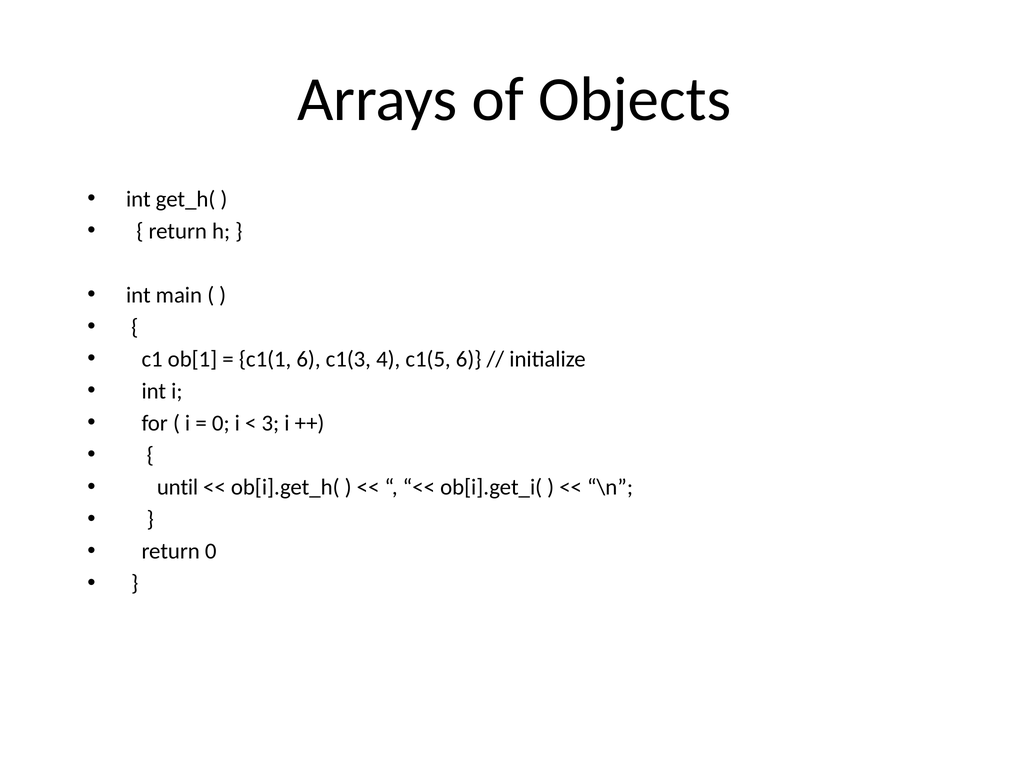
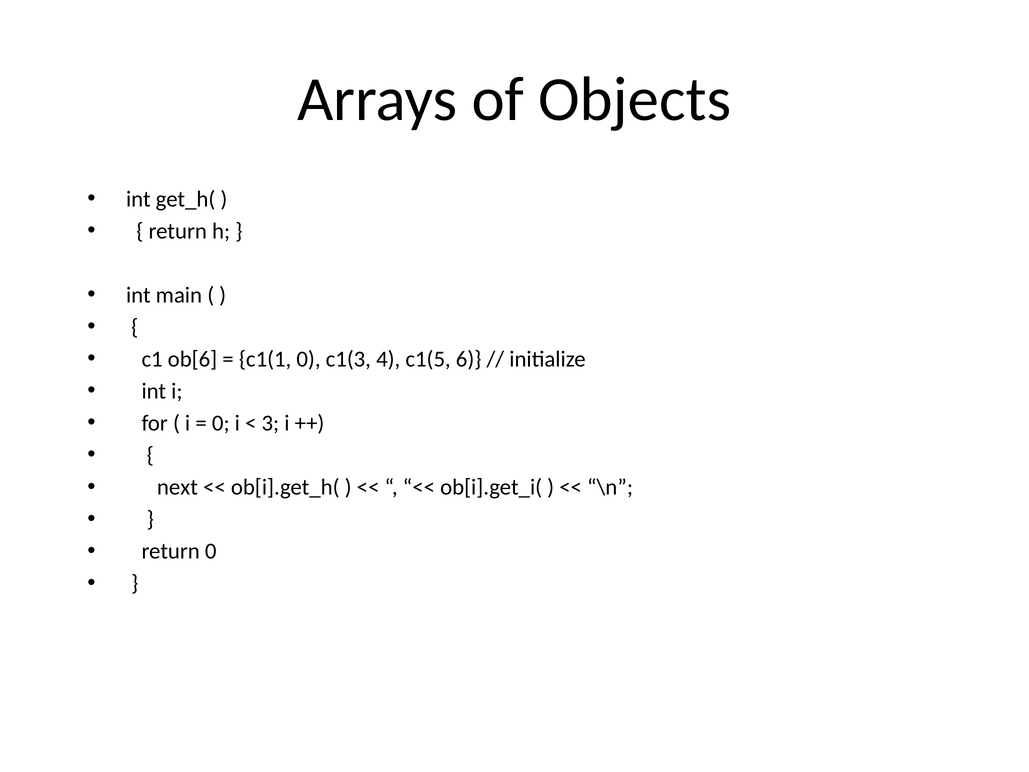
ob[1: ob[1 -> ob[6
c1(1 6: 6 -> 0
until: until -> next
